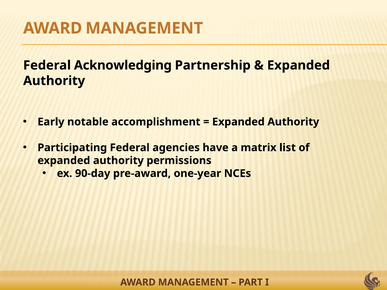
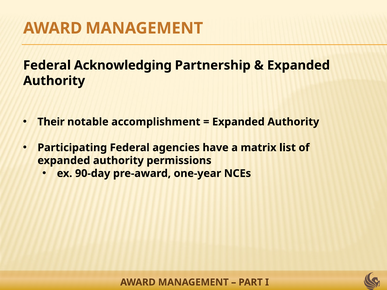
Early: Early -> Their
